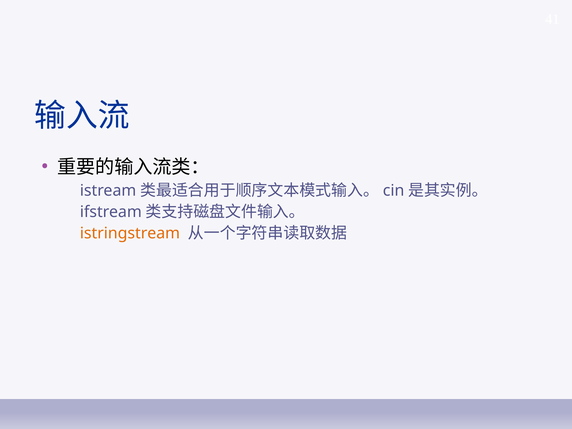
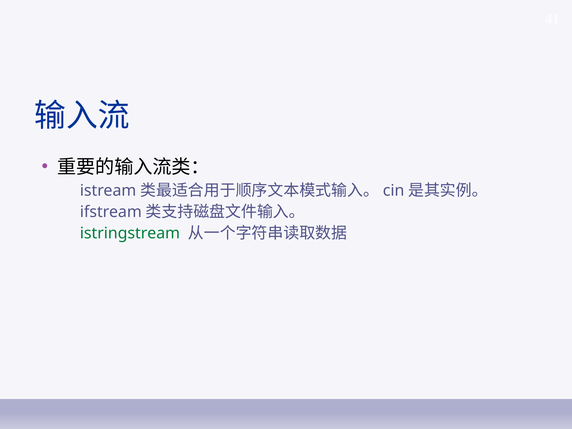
istringstream colour: orange -> green
